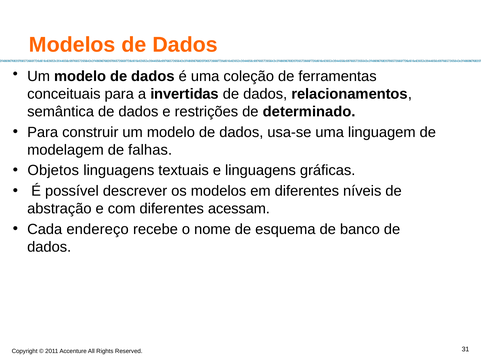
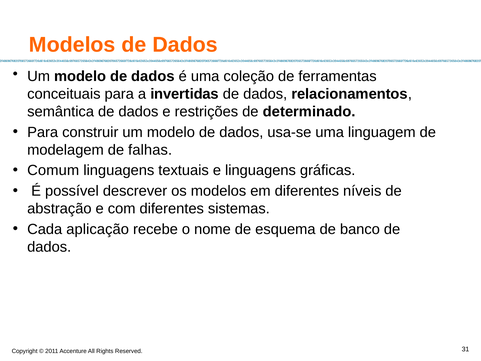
Objetos: Objetos -> Comum
acessam: acessam -> sistemas
endereço: endereço -> aplicação
